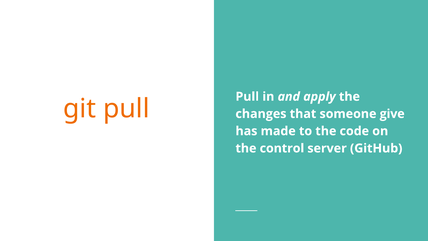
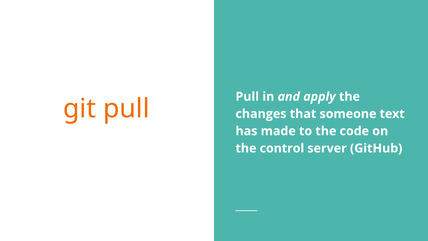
give: give -> text
